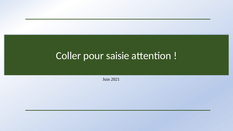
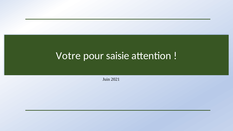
Coller: Coller -> Votre
